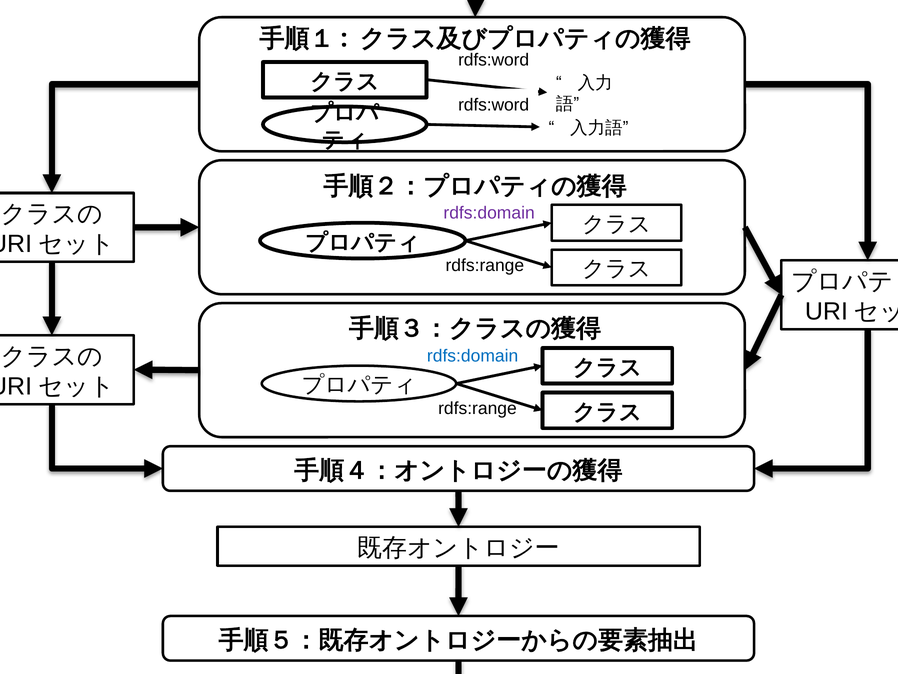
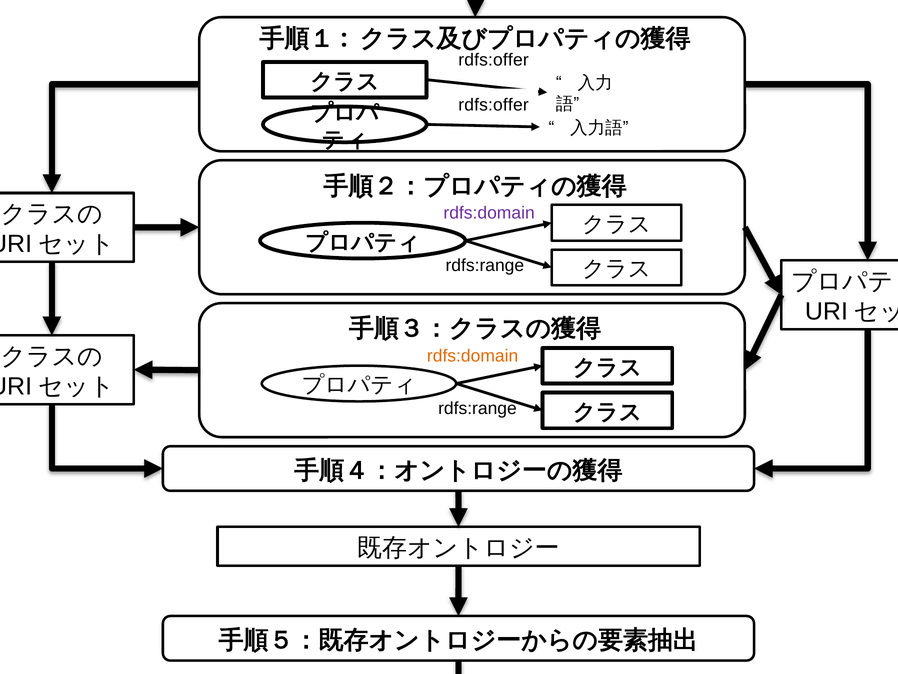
rdfs:word at (494, 60): rdfs:word -> rdfs:offer
rdfs:word at (494, 105): rdfs:word -> rdfs:offer
rdfs:domain at (473, 356) colour: blue -> orange
